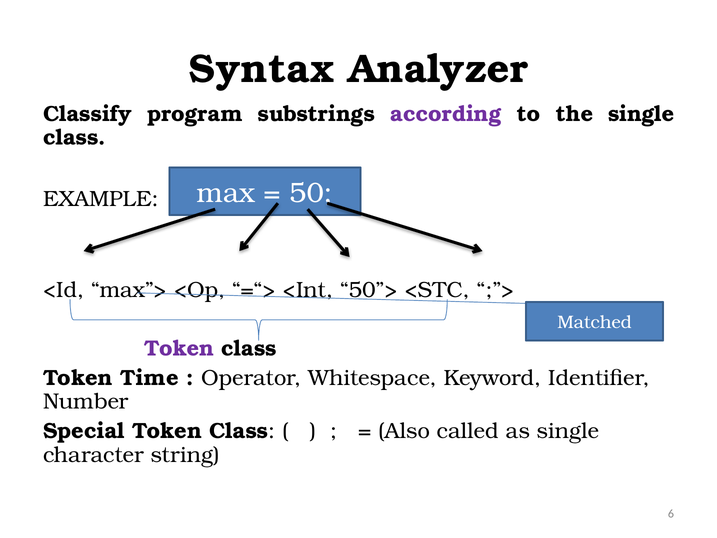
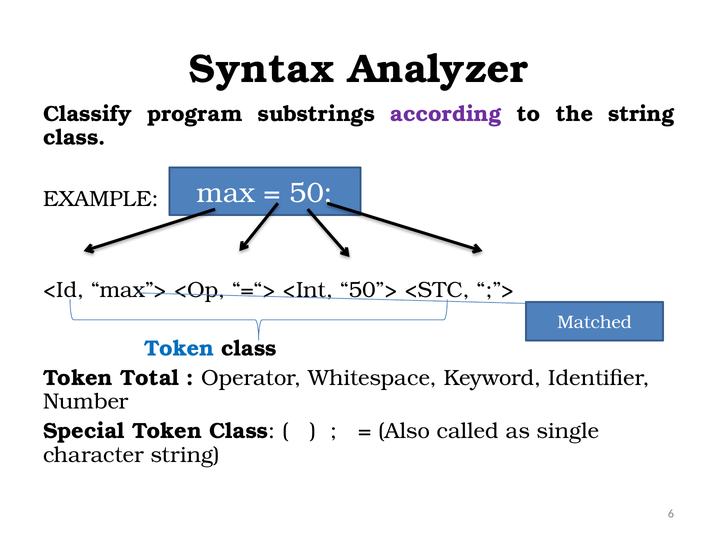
the single: single -> string
Token at (179, 348) colour: purple -> blue
Time: Time -> Total
